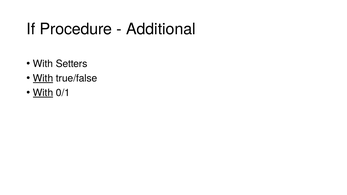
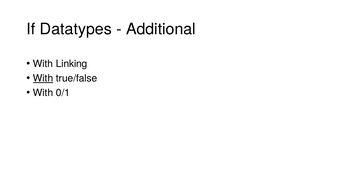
Procedure: Procedure -> Datatypes
Setters: Setters -> Linking
With at (43, 93) underline: present -> none
